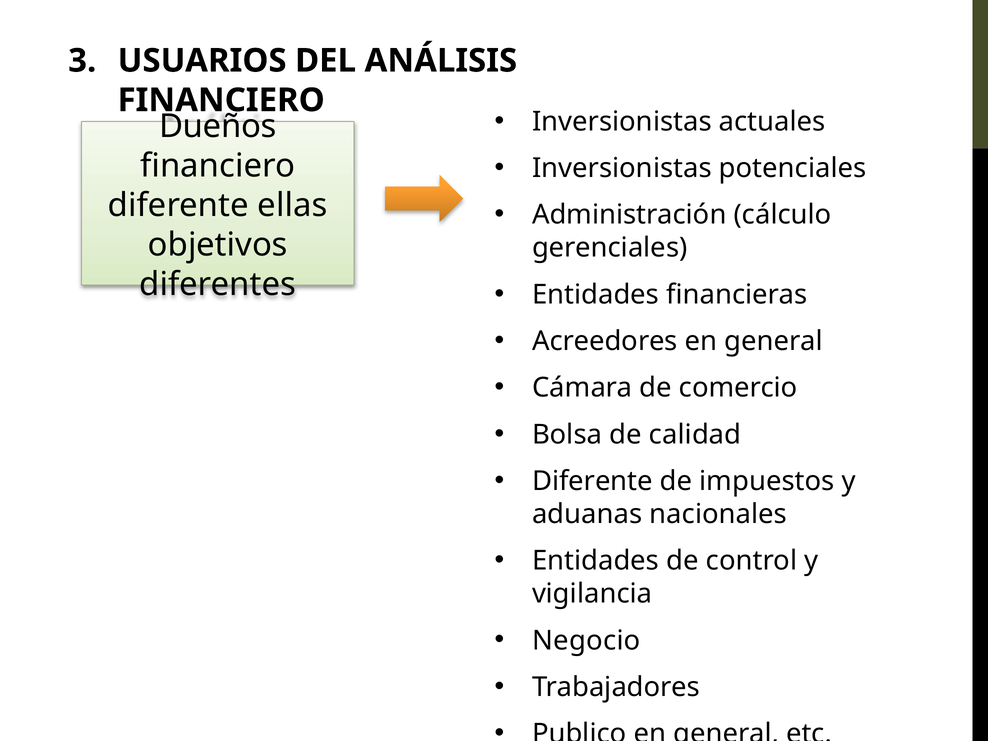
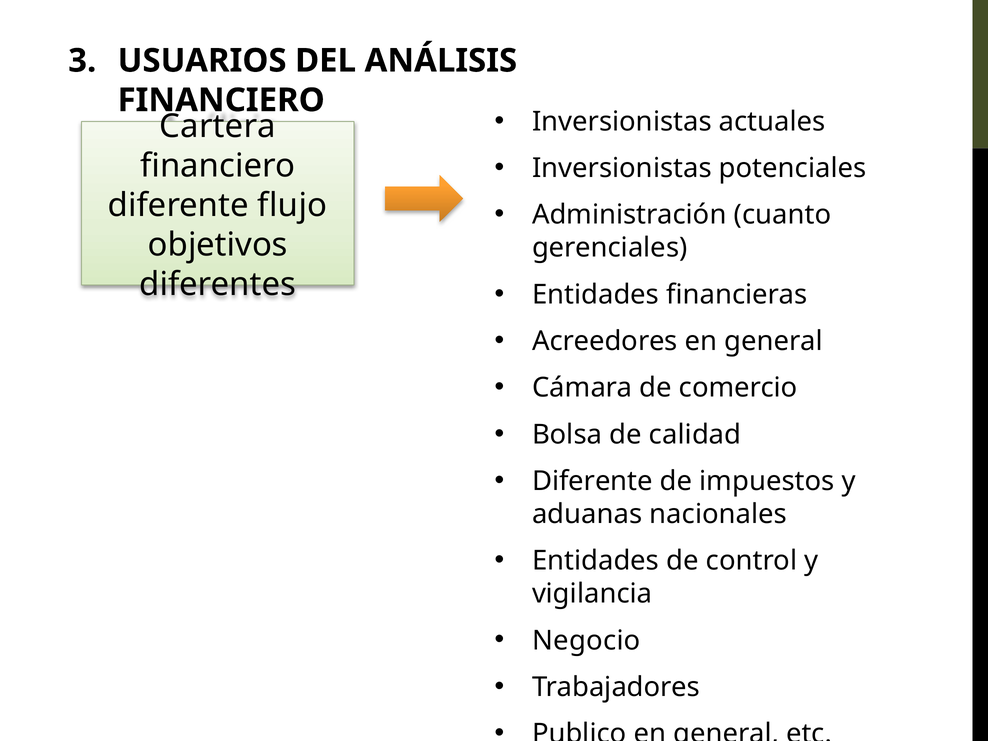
Dueños: Dueños -> Cartera
ellas: ellas -> flujo
cálculo: cálculo -> cuanto
